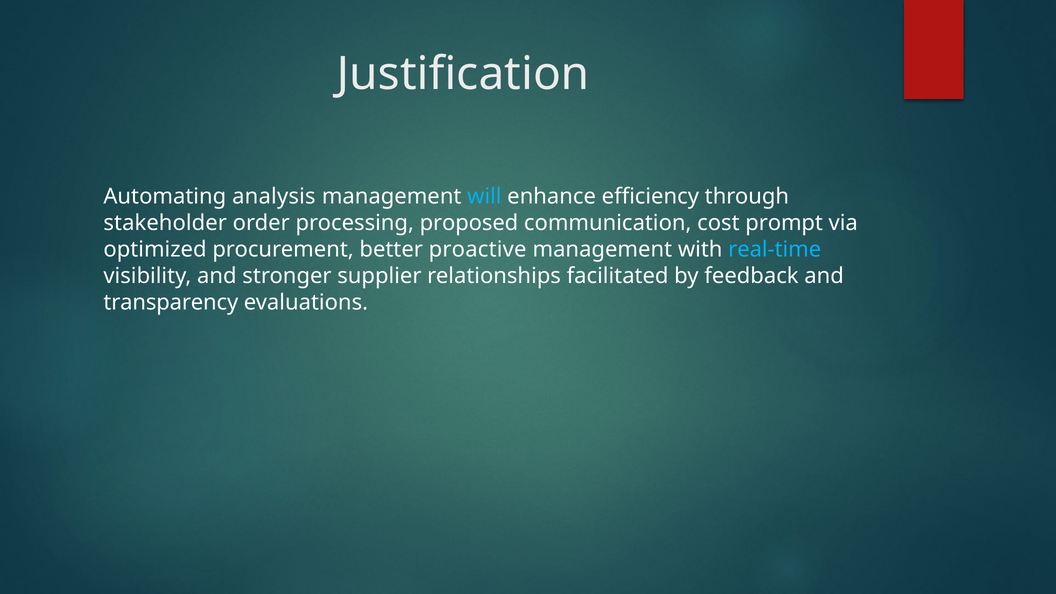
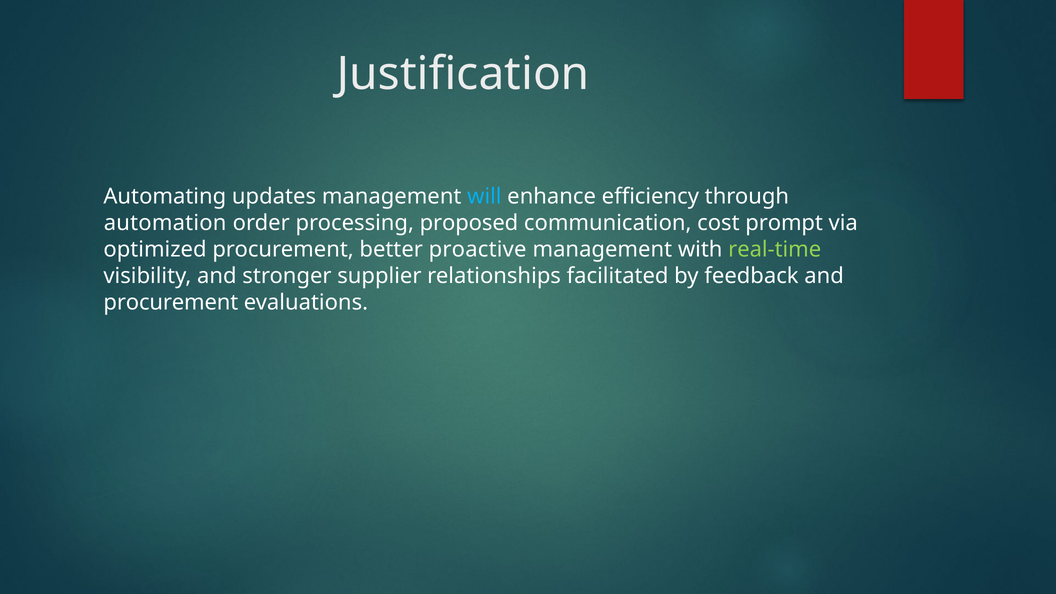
analysis: analysis -> updates
stakeholder: stakeholder -> automation
real-time colour: light blue -> light green
transparency at (171, 302): transparency -> procurement
